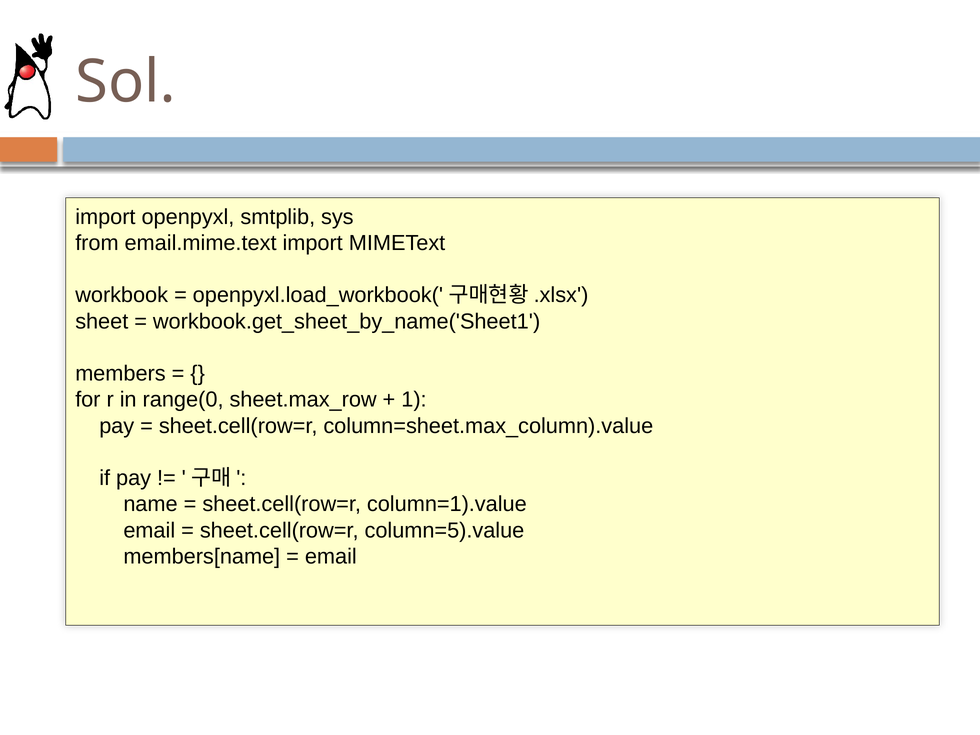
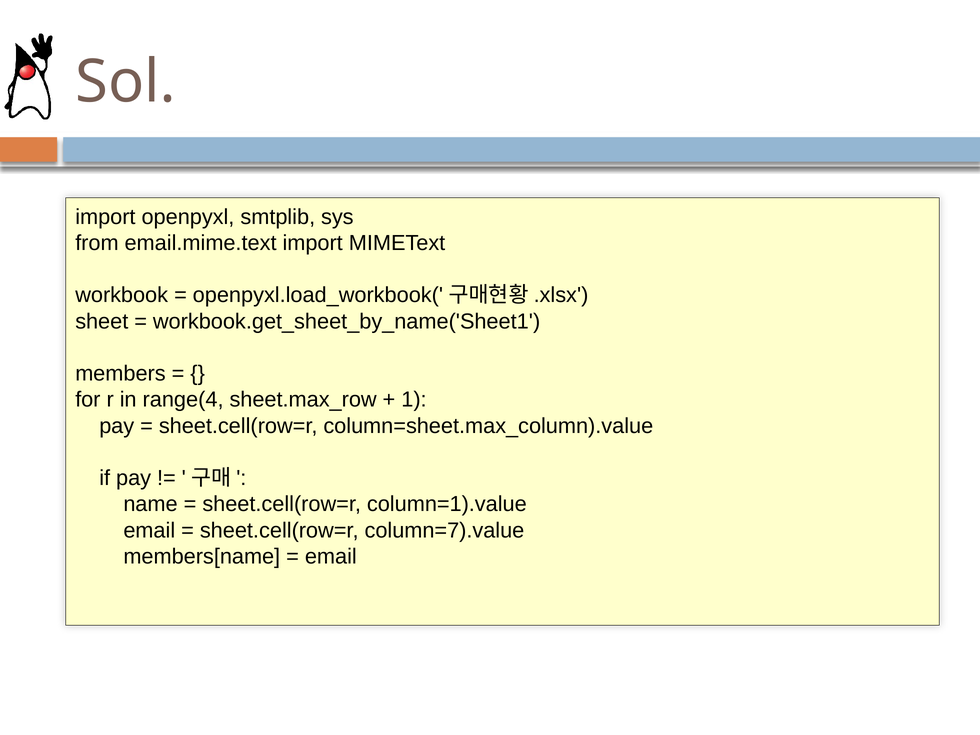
range(0: range(0 -> range(4
column=5).value: column=5).value -> column=7).value
